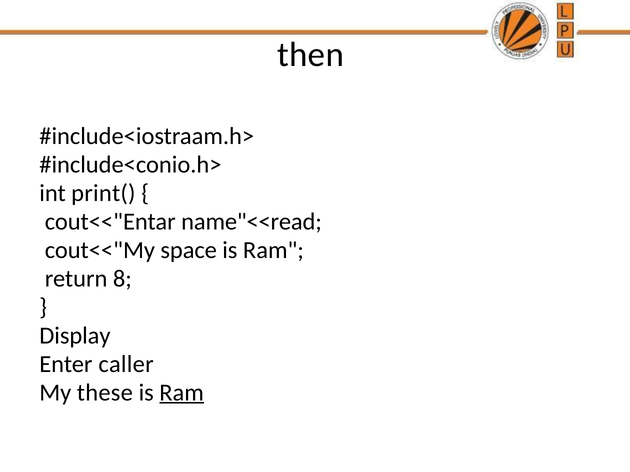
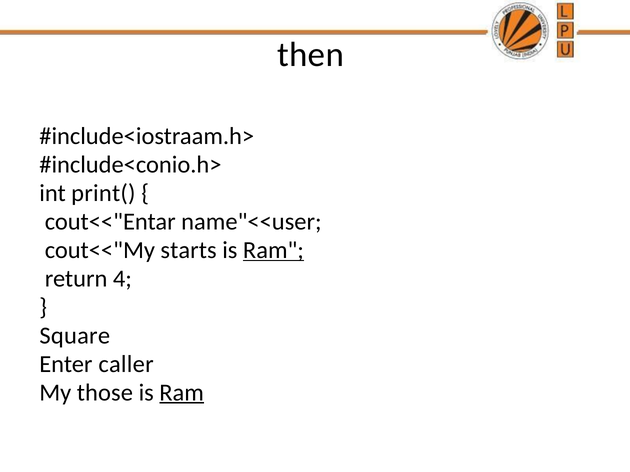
name"<<read: name"<<read -> name"<<user
space: space -> starts
Ram at (273, 250) underline: none -> present
8: 8 -> 4
Display: Display -> Square
these: these -> those
